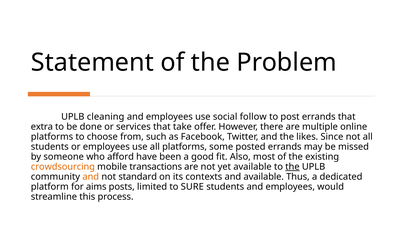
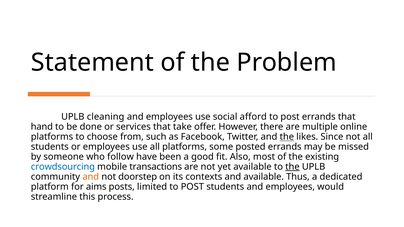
follow: follow -> afford
extra: extra -> hand
the at (287, 137) underline: none -> present
afford: afford -> follow
crowdsourcing colour: orange -> blue
standard: standard -> doorstep
limited to SURE: SURE -> POST
